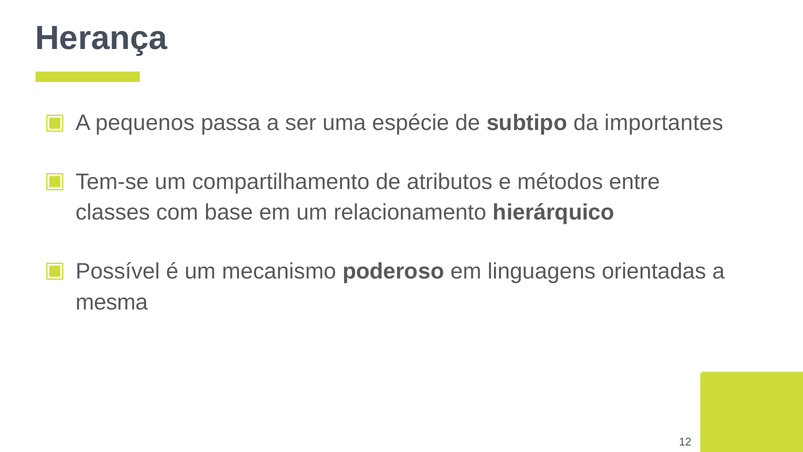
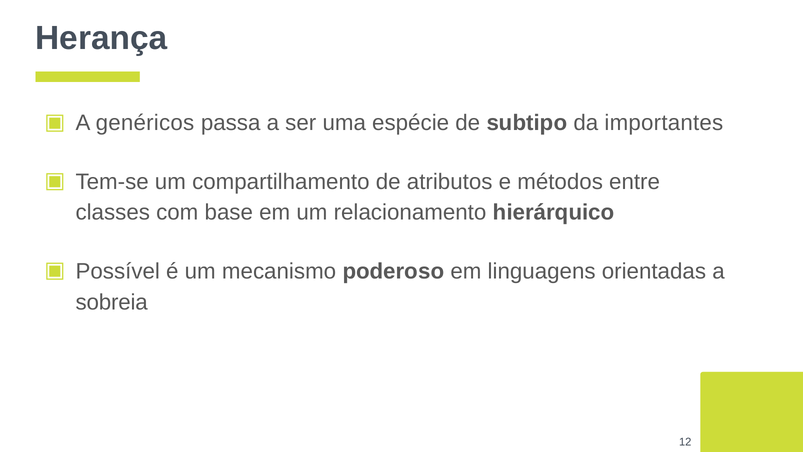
pequenos: pequenos -> genéricos
mesma: mesma -> sobreia
